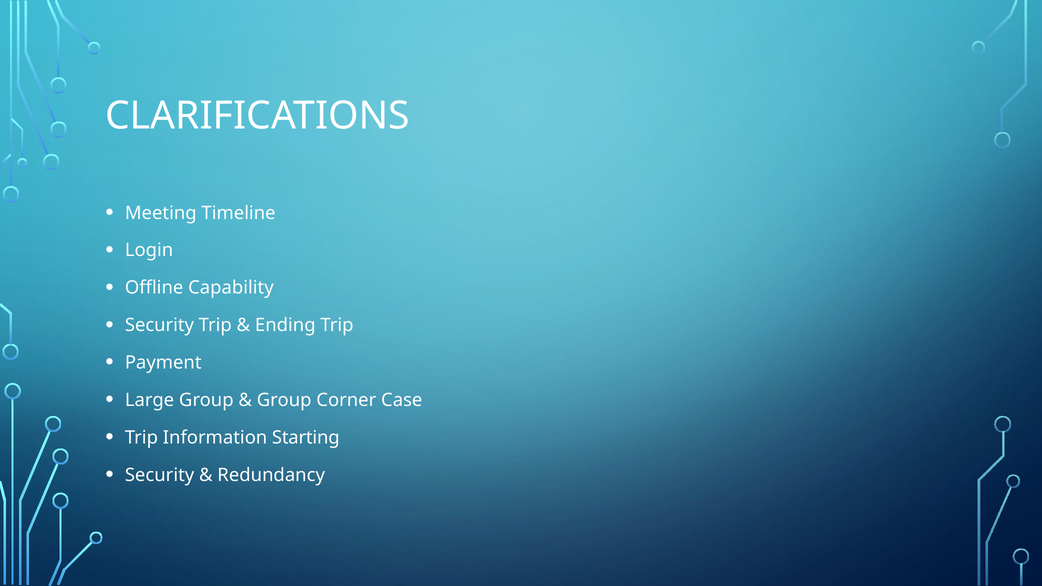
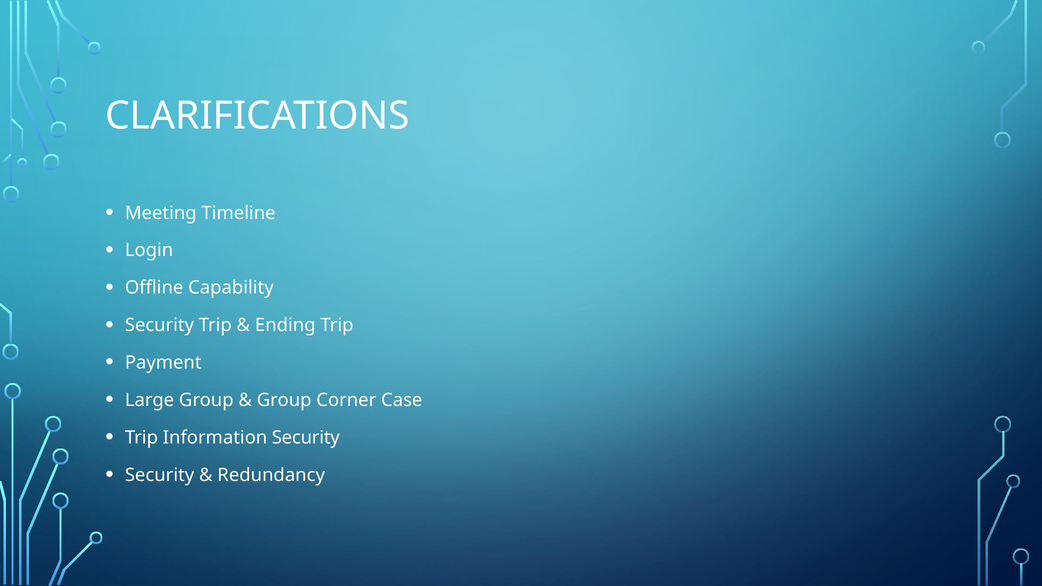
Information Starting: Starting -> Security
